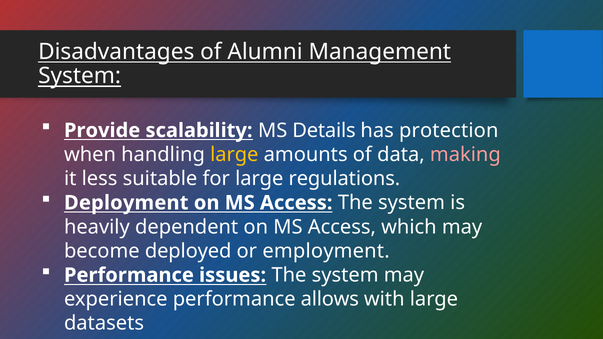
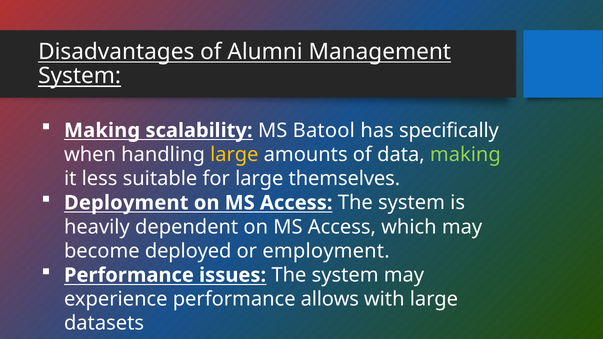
Provide at (102, 131): Provide -> Making
Details: Details -> Batool
protection: protection -> specifically
making at (465, 155) colour: pink -> light green
regulations: regulations -> themselves
